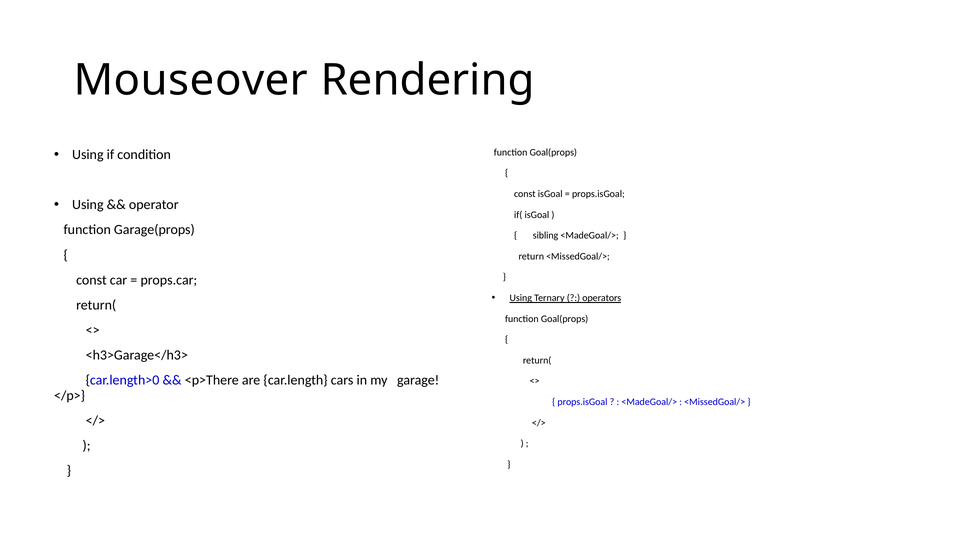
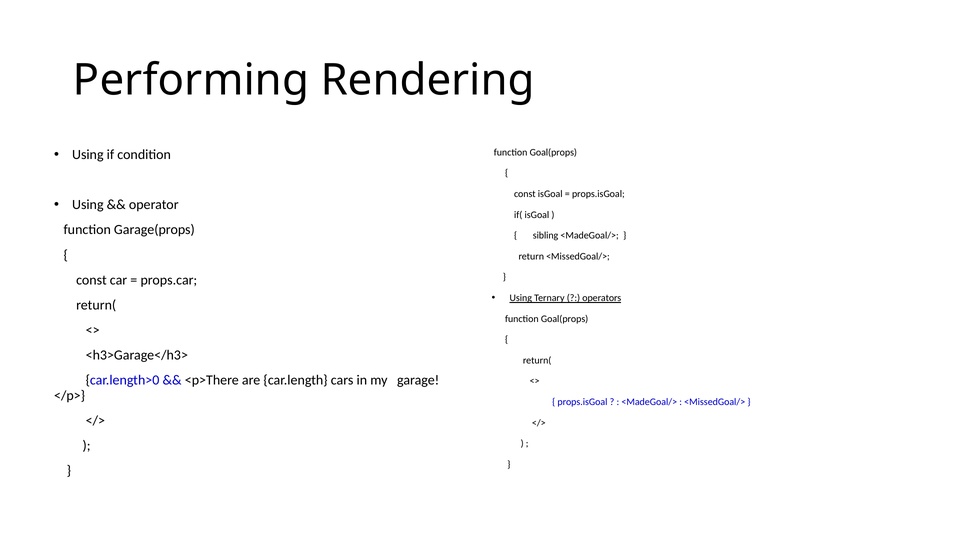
Mouseover: Mouseover -> Performing
